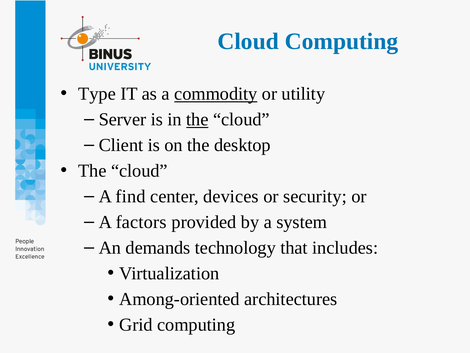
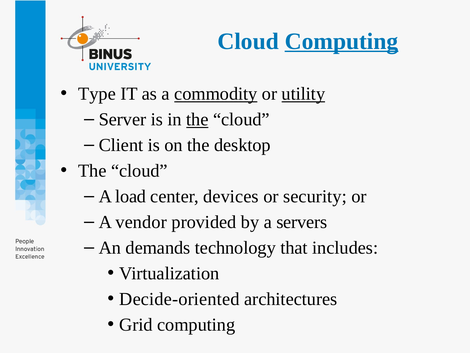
Computing at (341, 41) underline: none -> present
utility underline: none -> present
find: find -> load
factors: factors -> vendor
system: system -> servers
Among-oriented: Among-oriented -> Decide-oriented
